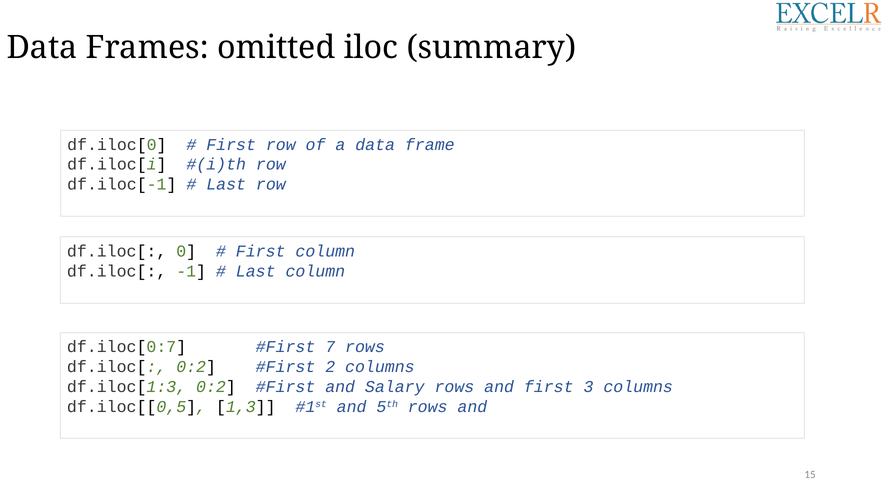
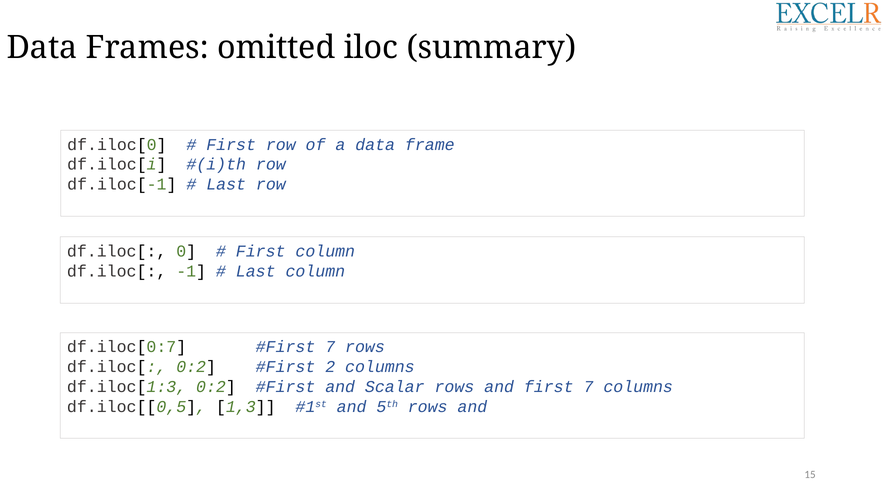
Salary: Salary -> Scalar
first 3: 3 -> 7
